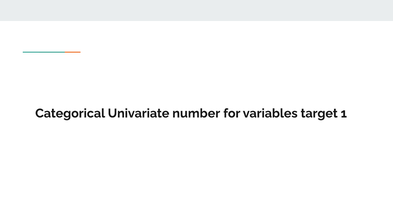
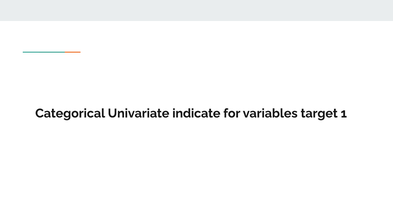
number: number -> indicate
